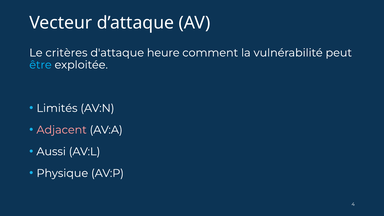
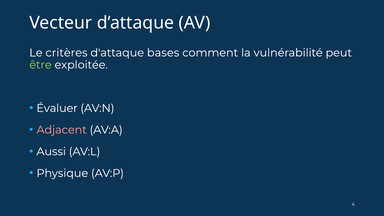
heure: heure -> bases
être colour: light blue -> light green
Limités: Limités -> Évaluer
